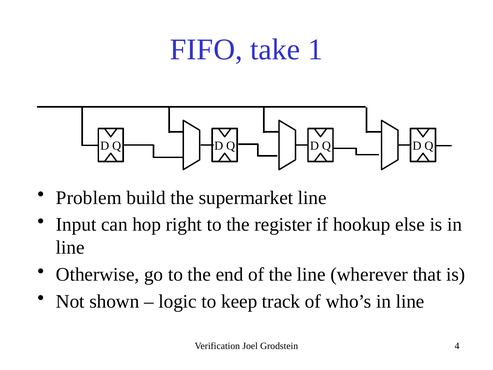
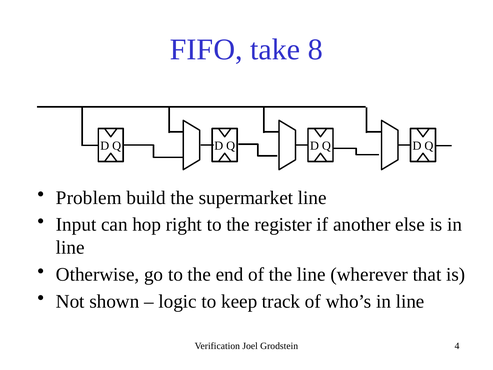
1: 1 -> 8
hookup: hookup -> another
